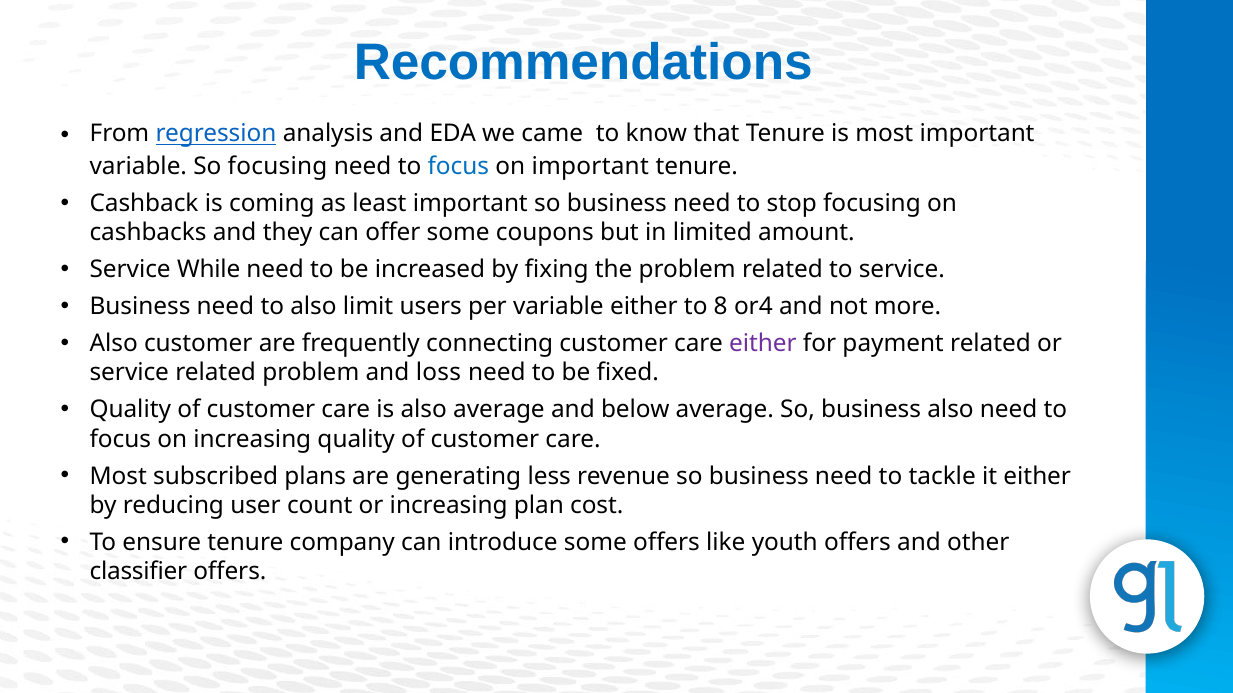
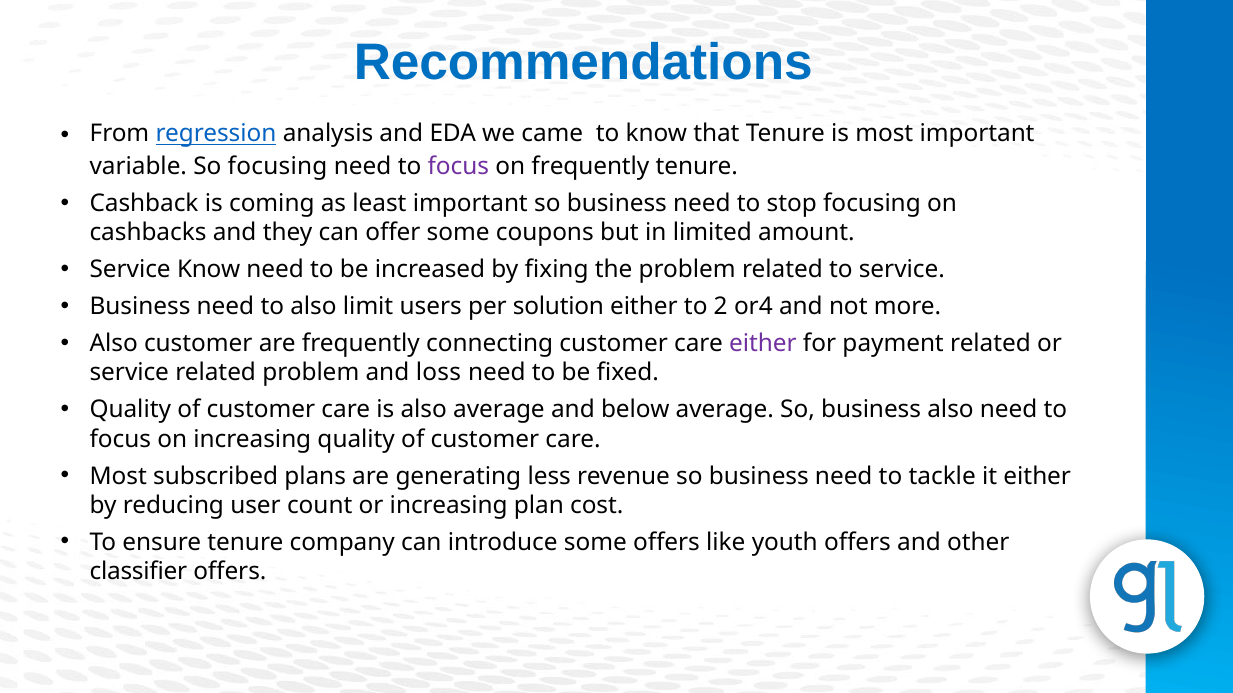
focus at (458, 167) colour: blue -> purple
on important: important -> frequently
Service While: While -> Know
per variable: variable -> solution
8: 8 -> 2
